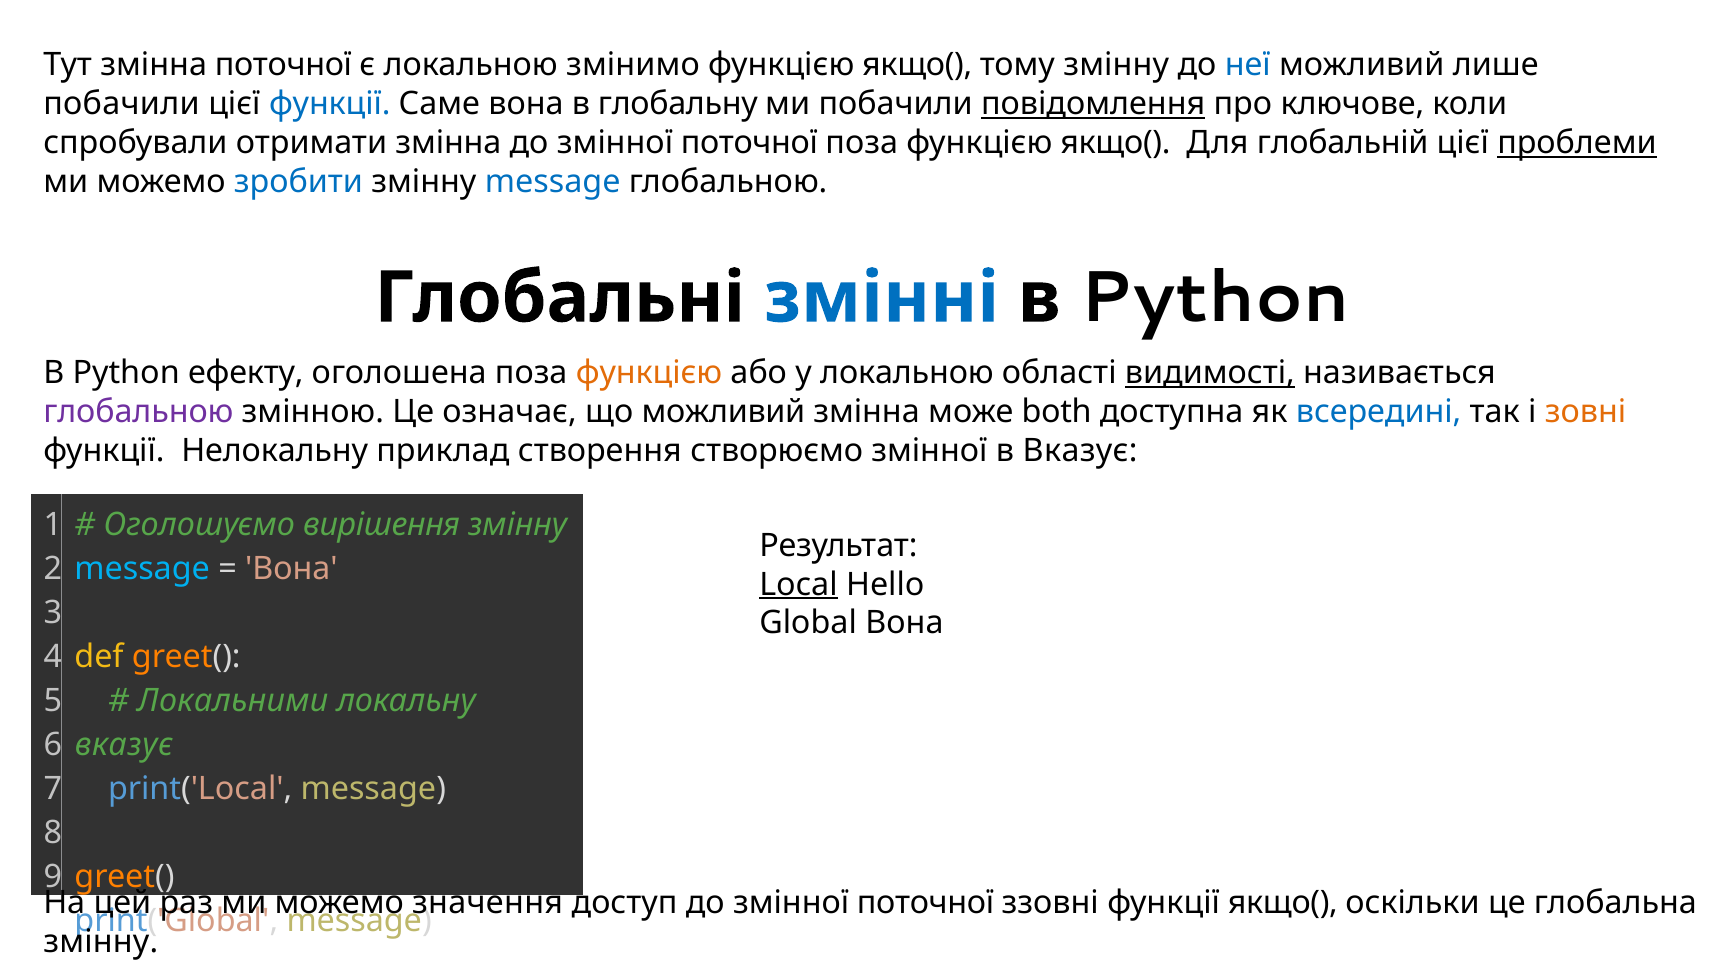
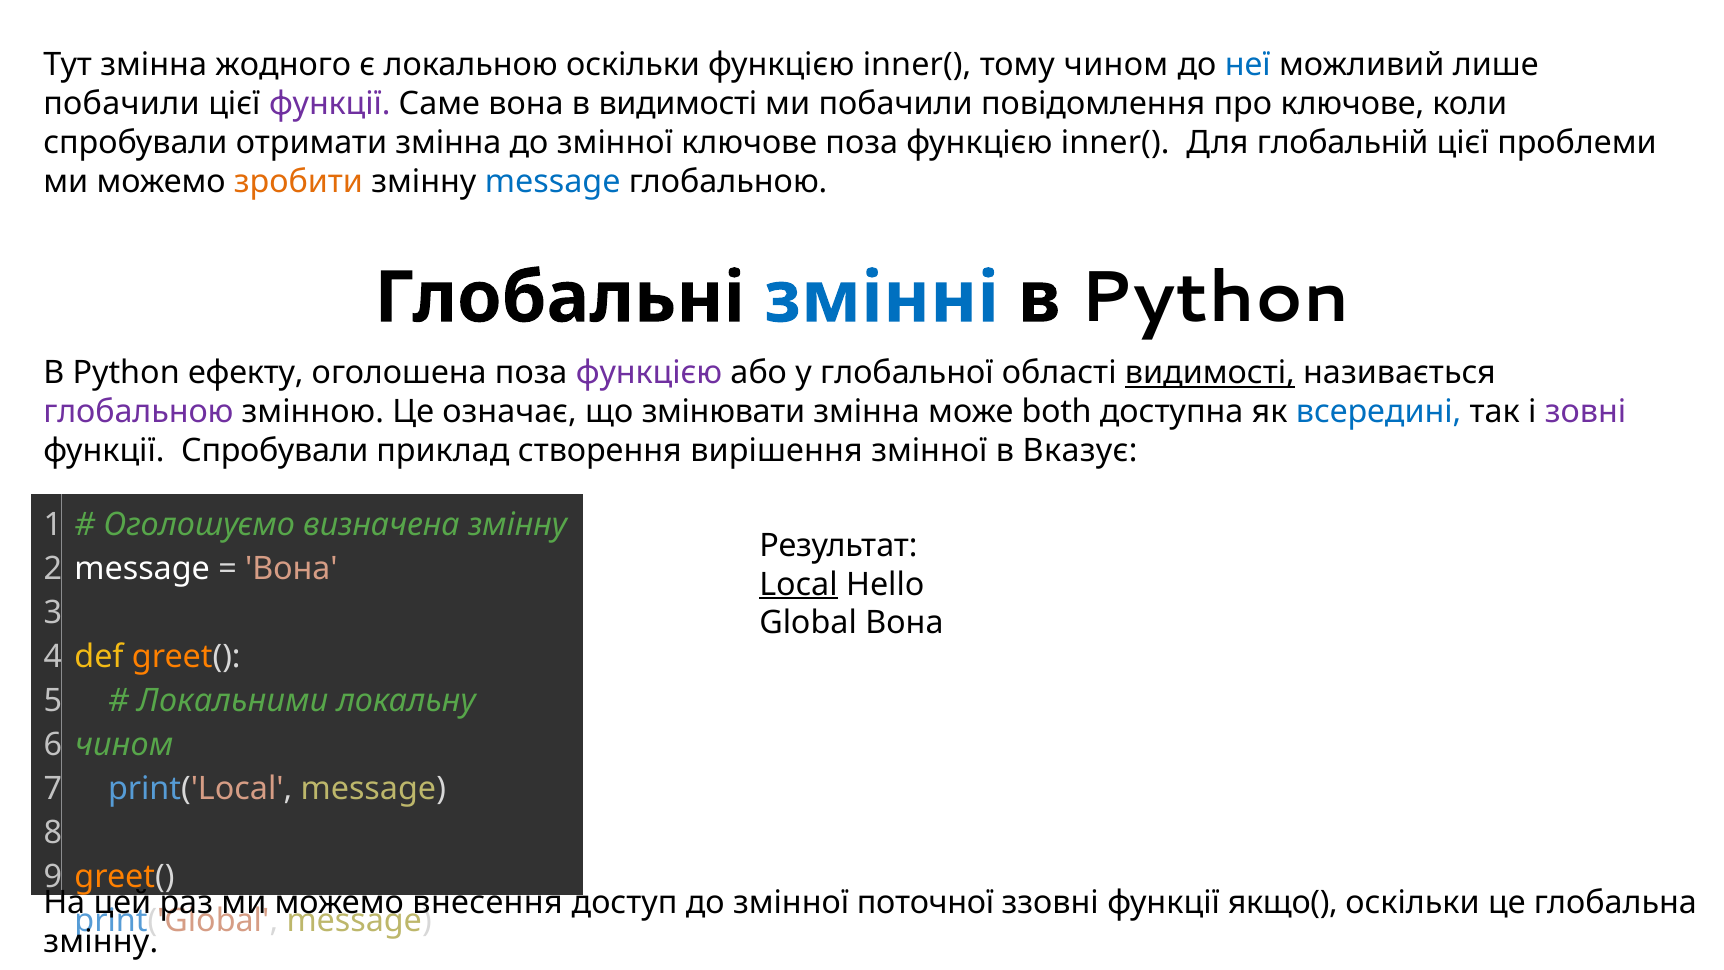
змінна поточної: поточної -> жодного
локальною змінимо: змінимо -> оскільки
якщо( at (917, 65): якщо( -> inner(
тому змінну: змінну -> чином
функції at (330, 104) colour: blue -> purple
в глобальну: глобальну -> видимості
повідомлення underline: present -> none
поточної at (749, 143): поточної -> ключове
поза функцією якщо(: якщо( -> inner(
проблеми underline: present -> none
зробити colour: blue -> orange
функцією at (649, 373) colour: orange -> purple
у локальною: локальною -> глобальної
що можливий: можливий -> змінювати
зовні colour: orange -> purple
функції Нелокальну: Нелокальну -> Спробували
створюємо: створюємо -> вирішення
вирішення: вирішення -> визначена
message at (142, 568) colour: light blue -> white
вказує at (124, 744): вказує -> чином
значення: значення -> внесення
